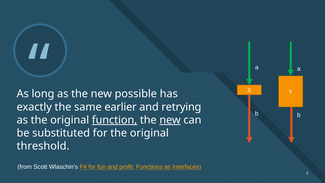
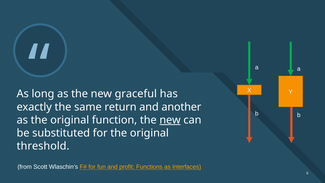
possible: possible -> graceful
earlier: earlier -> return
retrying: retrying -> another
function underline: present -> none
